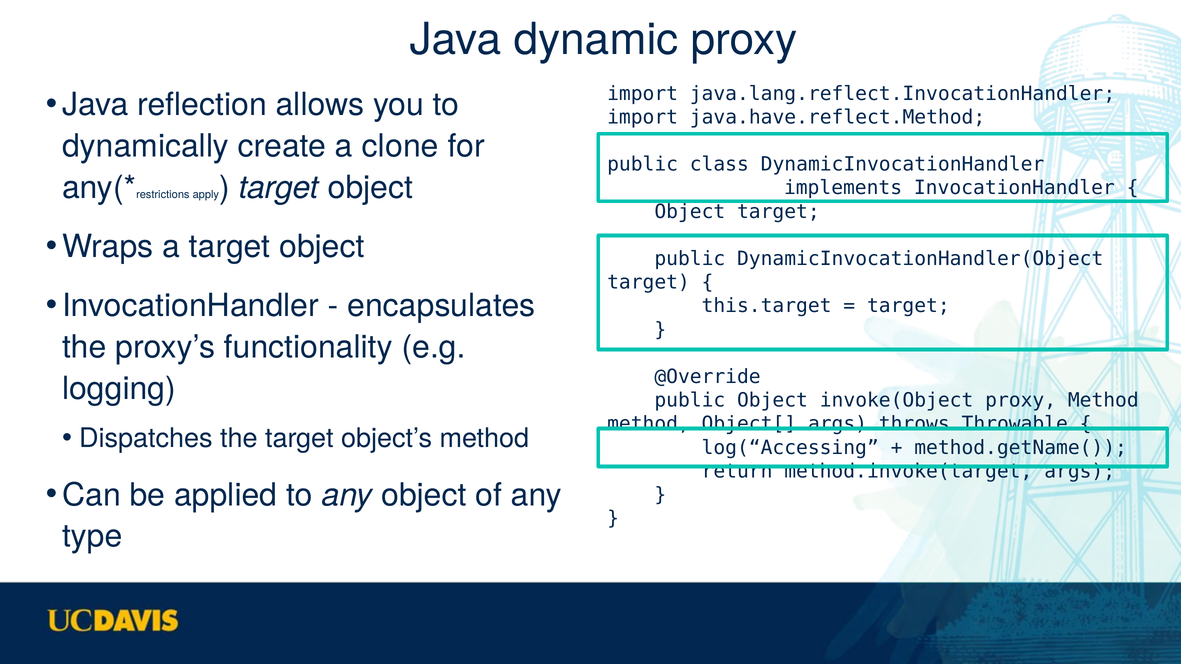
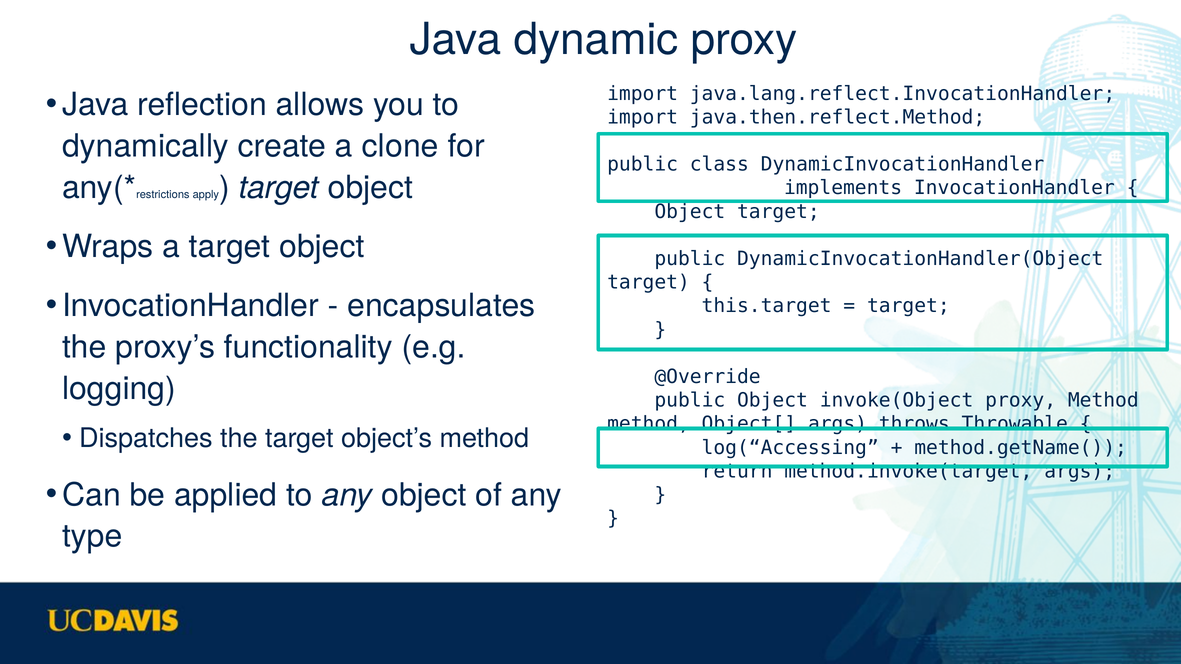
java.have.reflect.Method: java.have.reflect.Method -> java.then.reflect.Method
